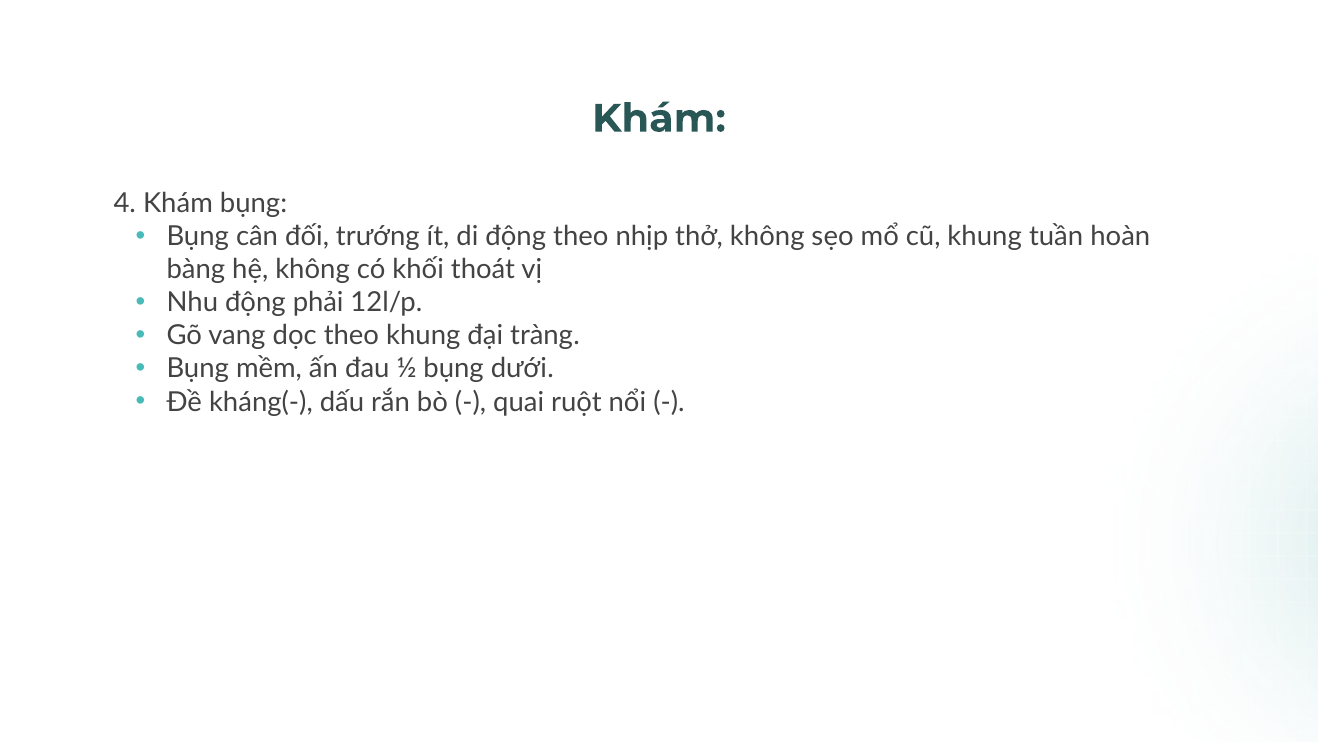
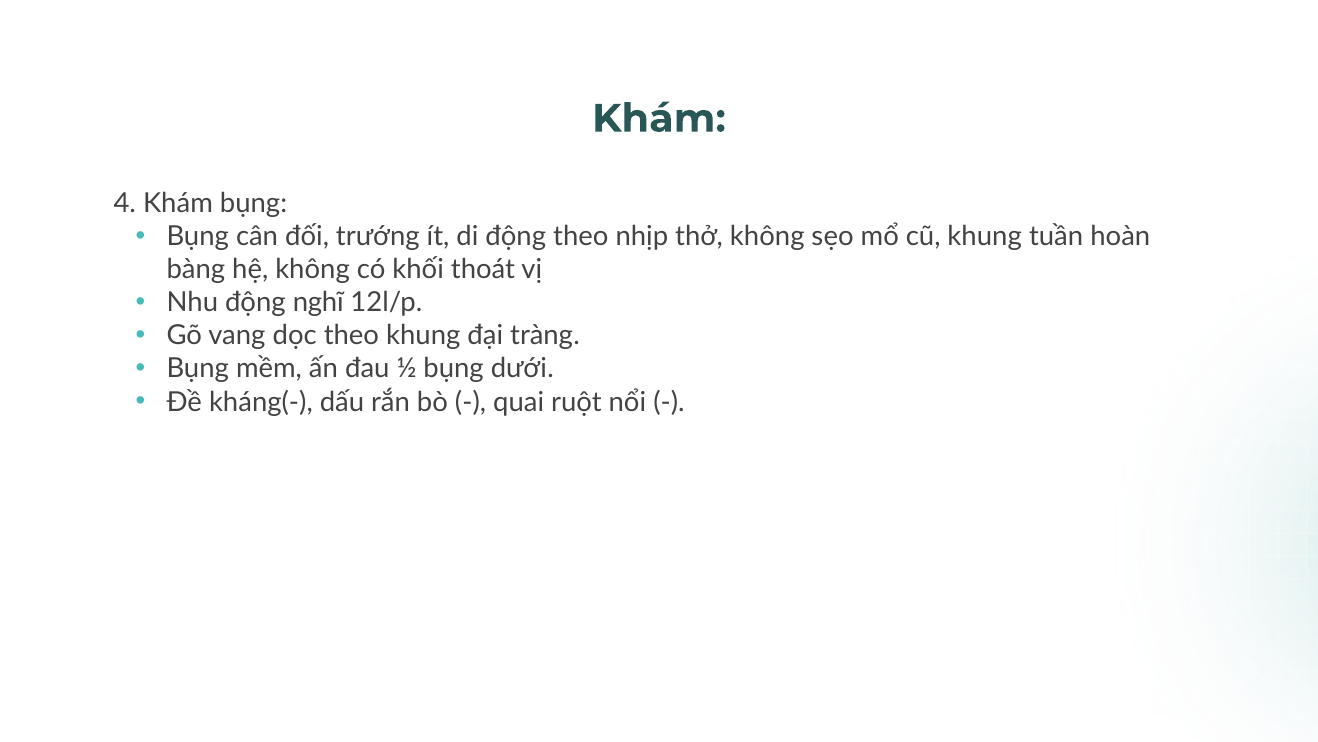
phải: phải -> nghĩ
